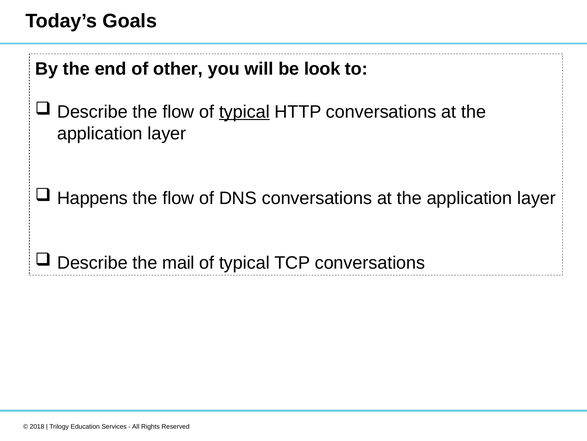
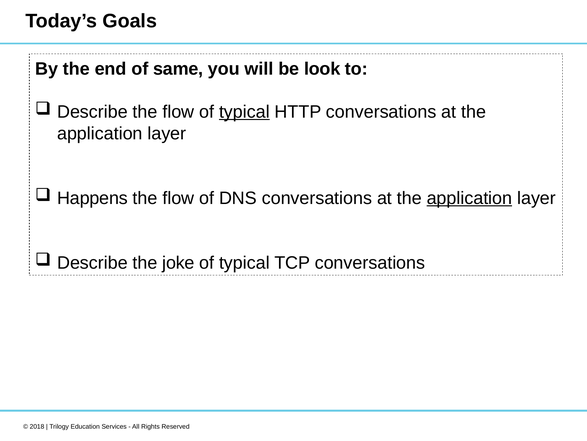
other: other -> same
application at (469, 198) underline: none -> present
mail: mail -> joke
